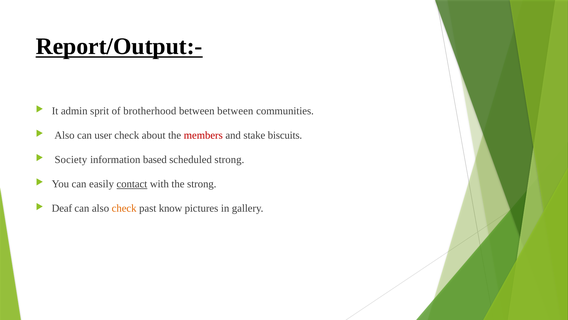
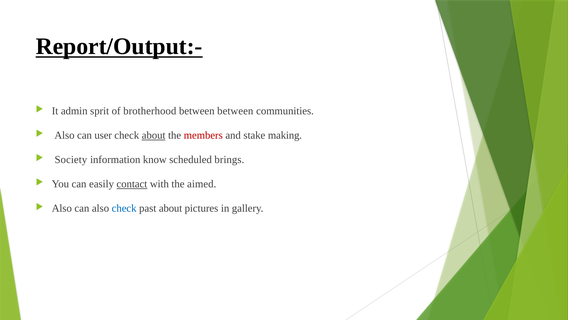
about at (154, 135) underline: none -> present
biscuits: biscuits -> making
based: based -> know
scheduled strong: strong -> brings
the strong: strong -> aimed
Deaf at (62, 208): Deaf -> Also
check at (124, 208) colour: orange -> blue
past know: know -> about
